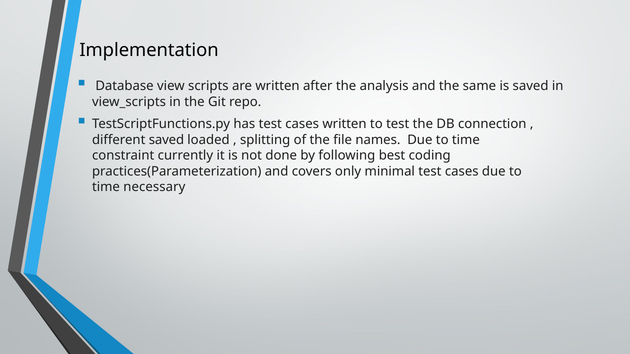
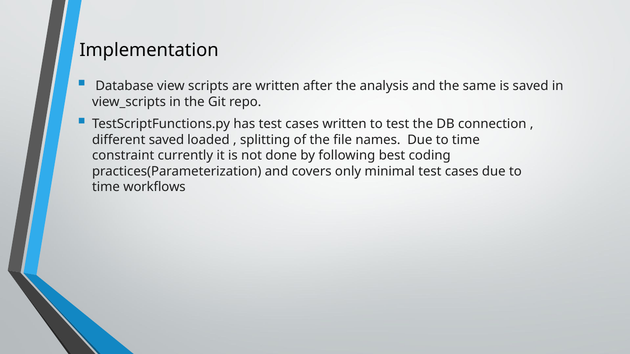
necessary: necessary -> workflows
